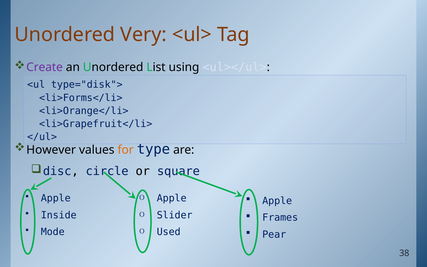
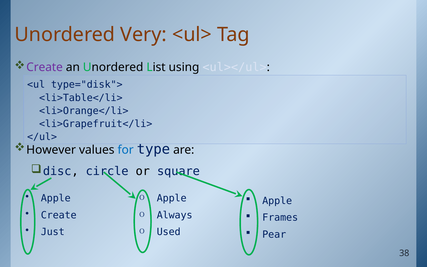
<li>Forms</li>: <li>Forms</li> -> <li>Table</li>
for colour: orange -> blue
Slider: Slider -> Always
Inside at (59, 215): Inside -> Create
Mode: Mode -> Just
